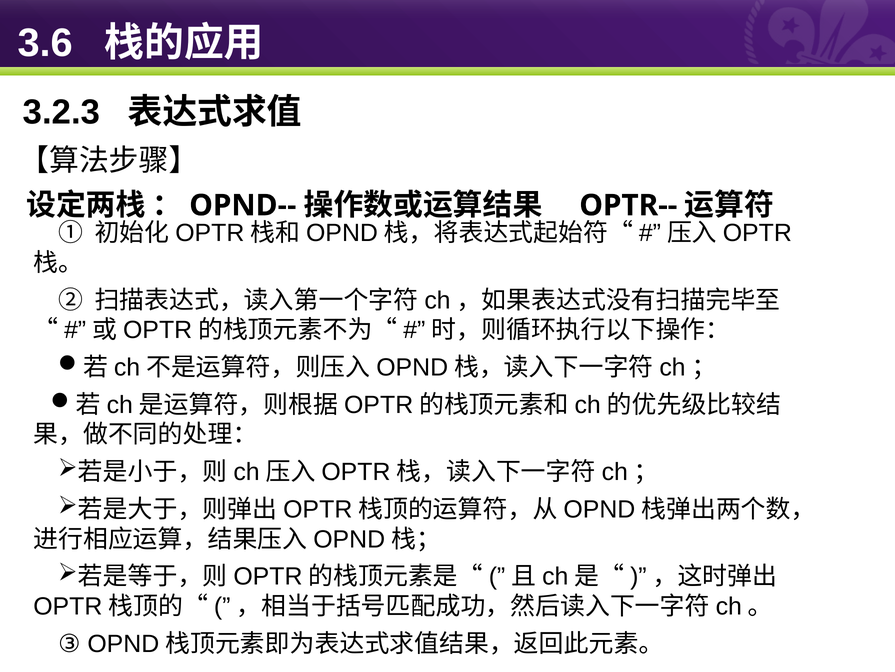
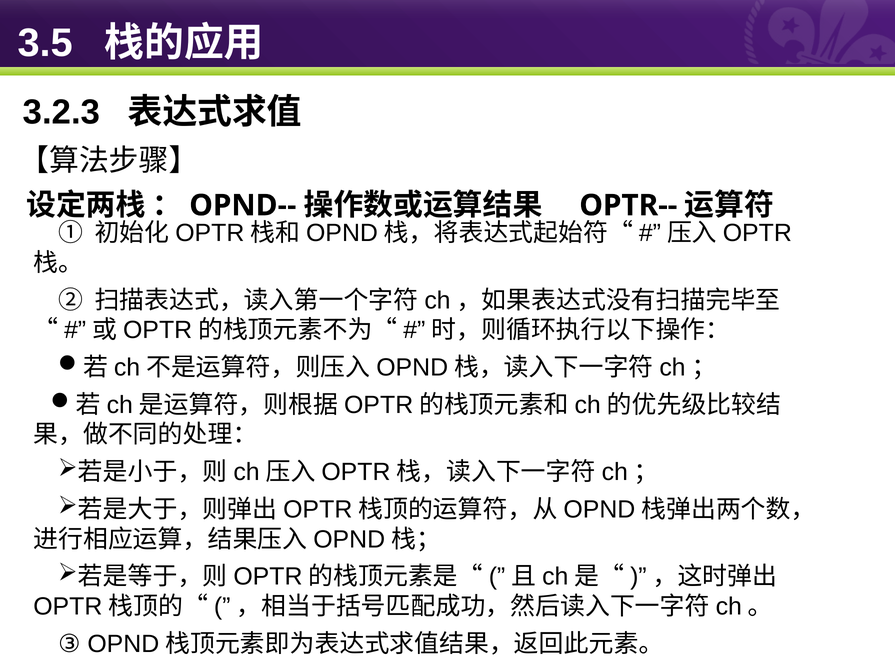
3.6: 3.6 -> 3.5
